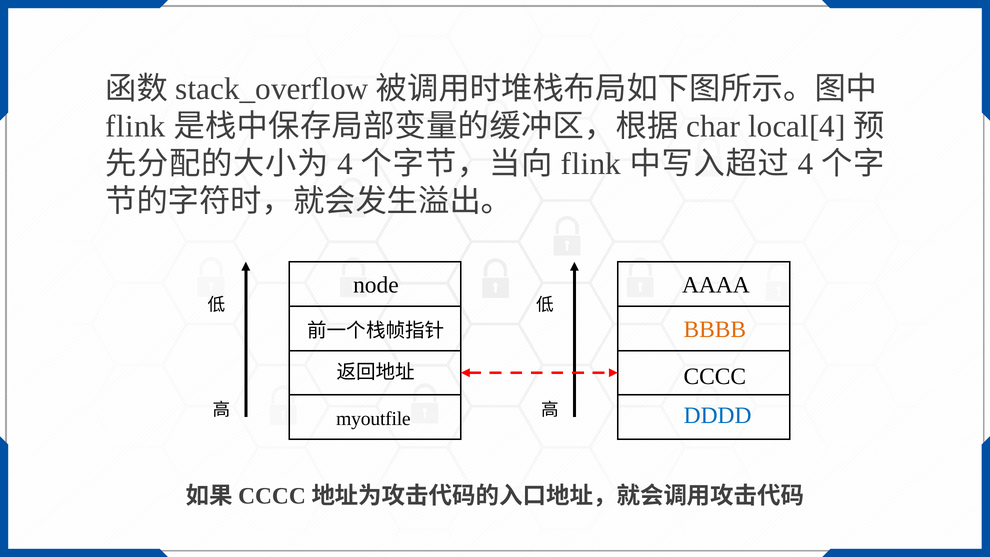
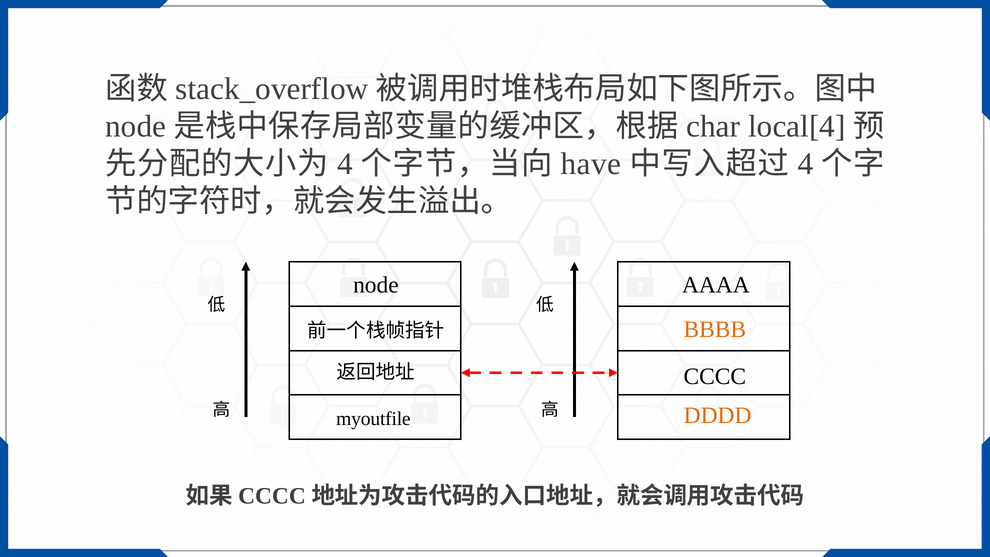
flink at (135, 126): flink -> node
flink at (591, 164): flink -> have
DDDD colour: blue -> orange
